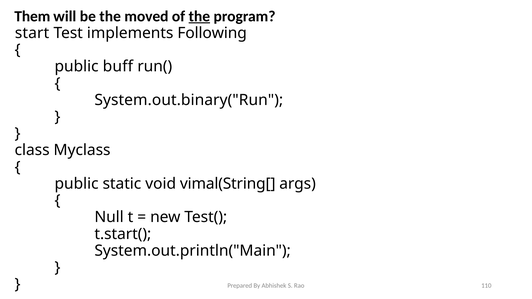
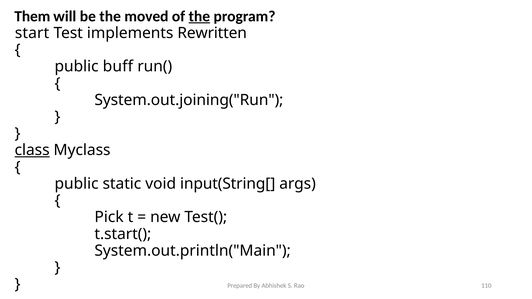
Following: Following -> Rewritten
System.out.binary("Run: System.out.binary("Run -> System.out.joining("Run
class underline: none -> present
vimal(String[: vimal(String[ -> input(String[
Null: Null -> Pick
